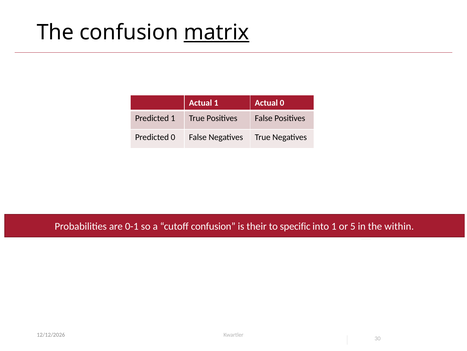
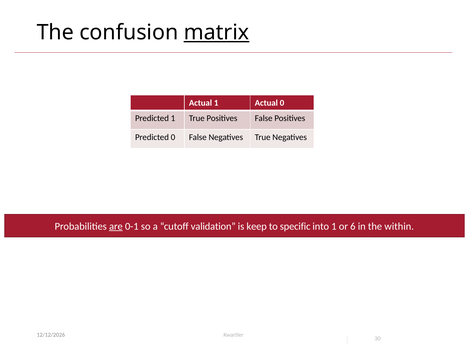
are underline: none -> present
cutoff confusion: confusion -> validation
their: their -> keep
5: 5 -> 6
